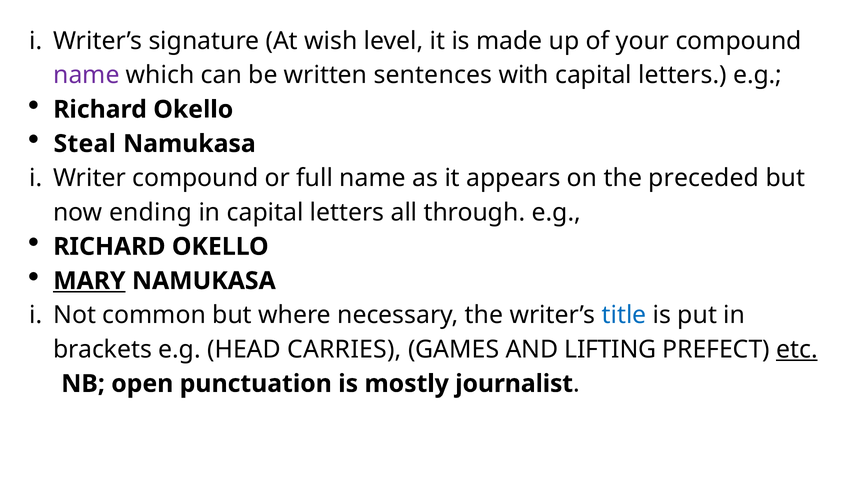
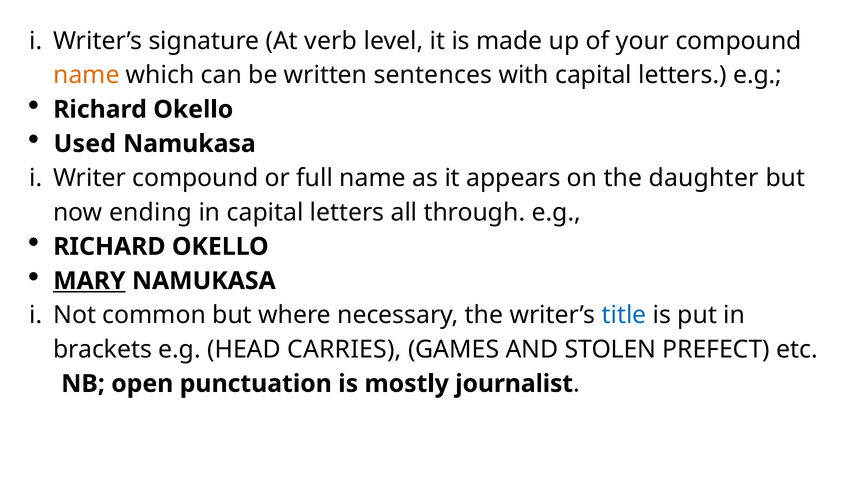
wish: wish -> verb
name at (86, 75) colour: purple -> orange
Steal: Steal -> Used
preceded: preceded -> daughter
LIFTING: LIFTING -> STOLEN
etc underline: present -> none
